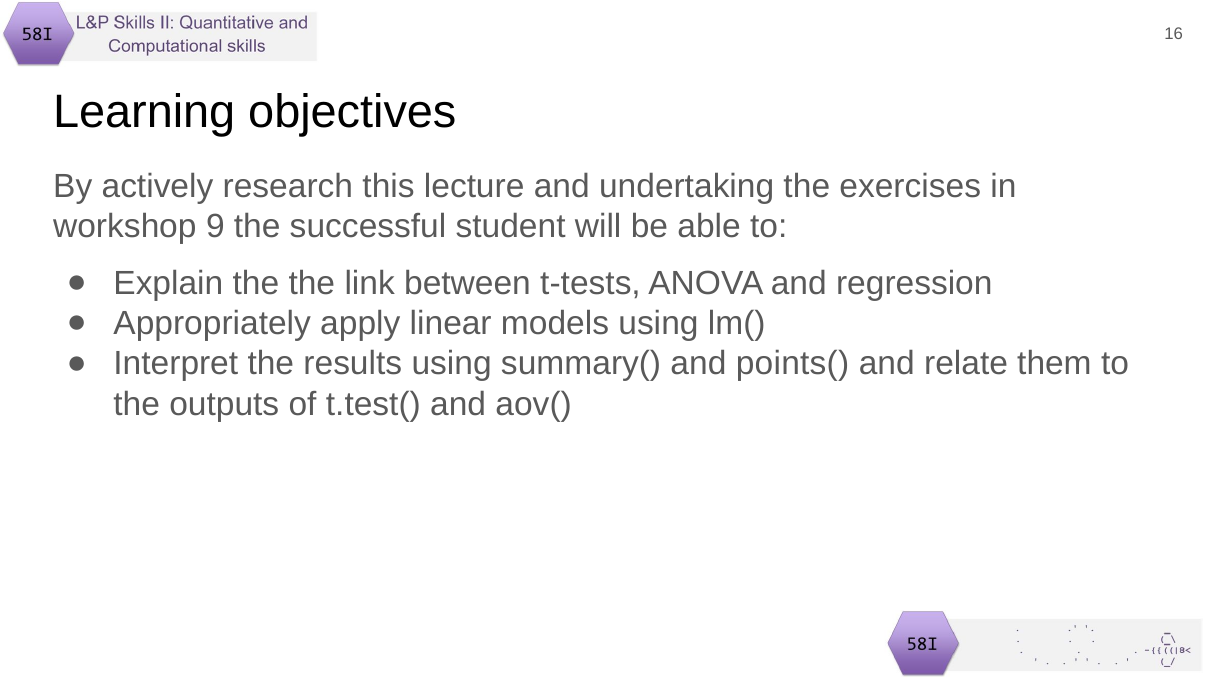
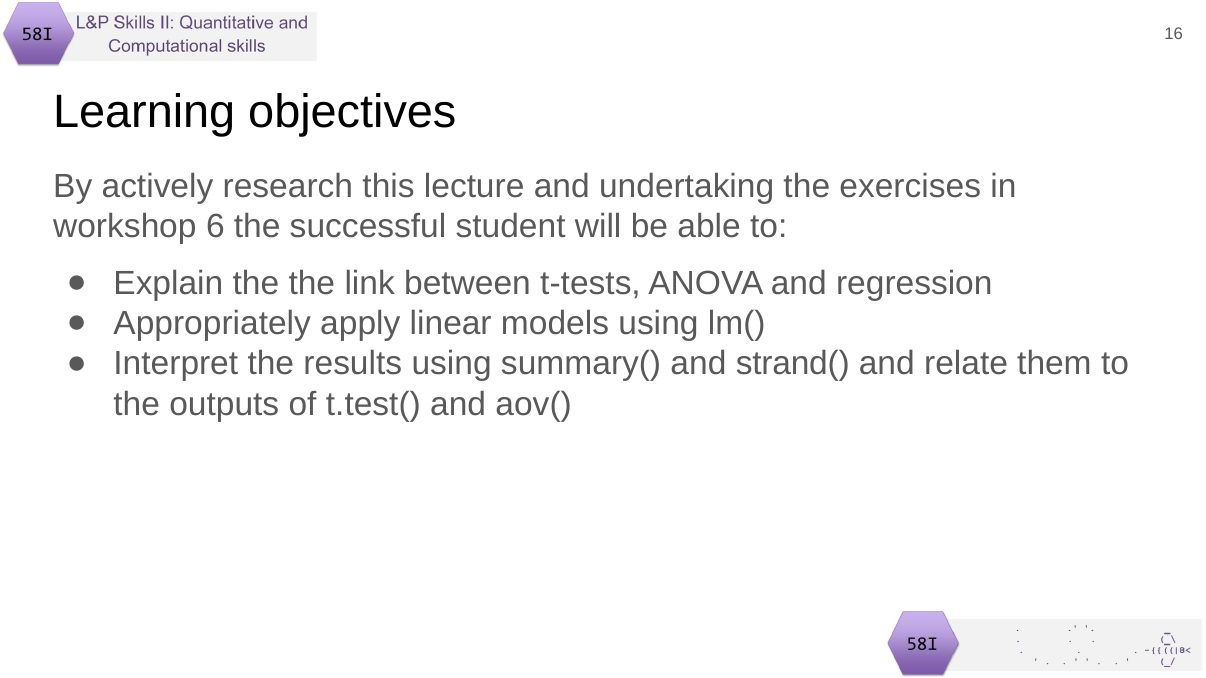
9: 9 -> 6
points(: points( -> strand(
